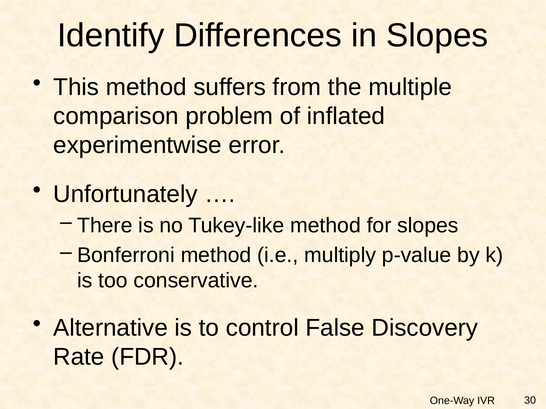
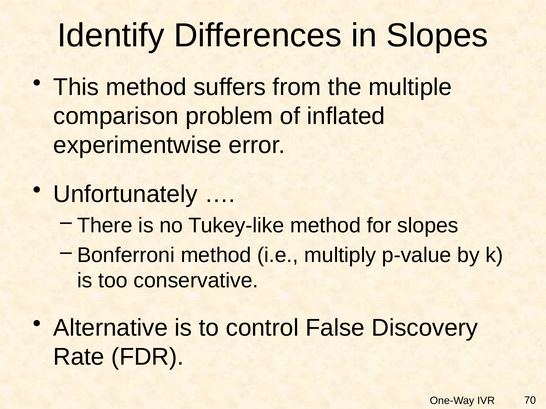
30: 30 -> 70
